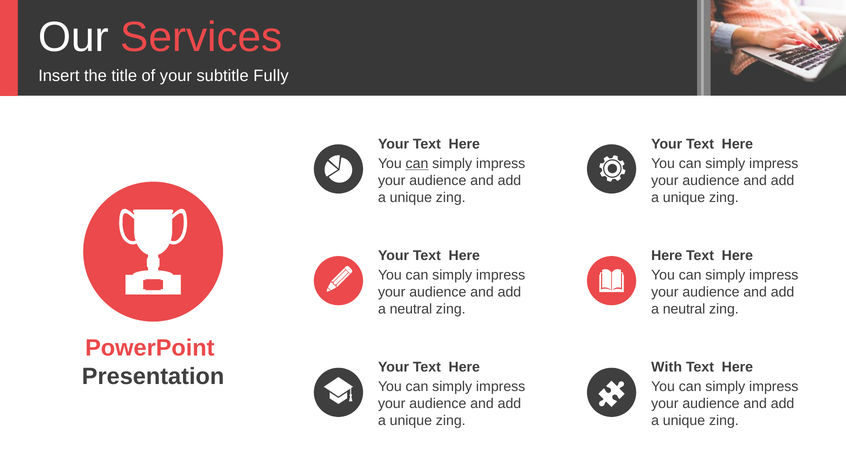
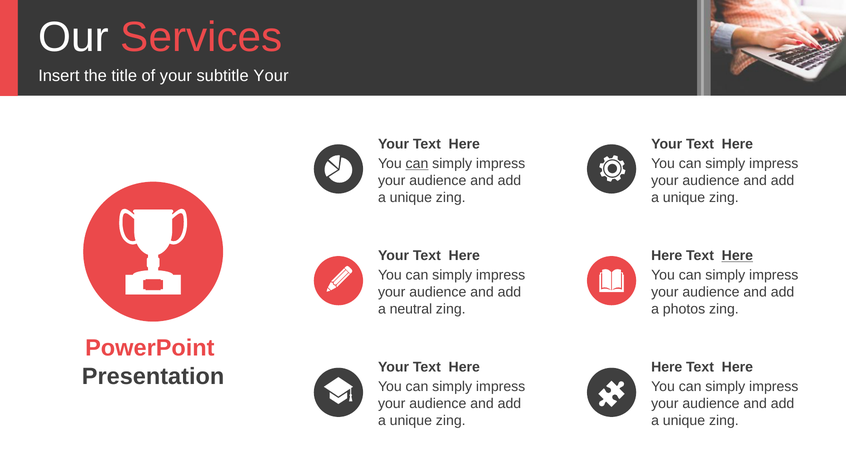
subtitle Fully: Fully -> Your
Here at (737, 256) underline: none -> present
neutral at (684, 309): neutral -> photos
With at (667, 367): With -> Here
